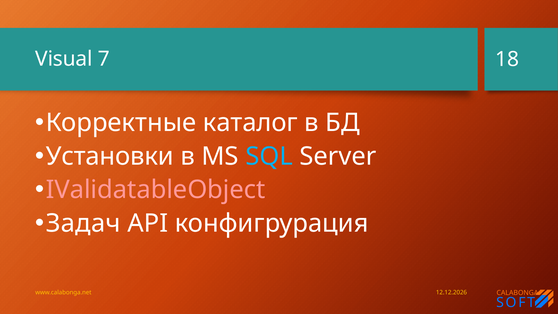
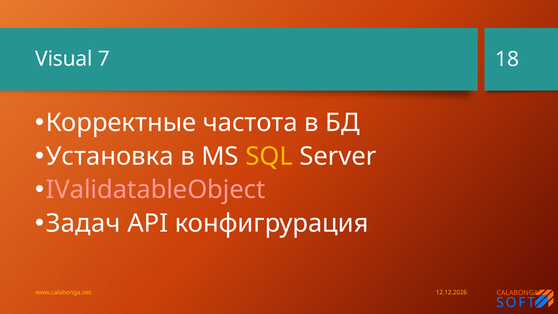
каталог: каталог -> частота
Установки: Установки -> Установка
SQL colour: light blue -> yellow
